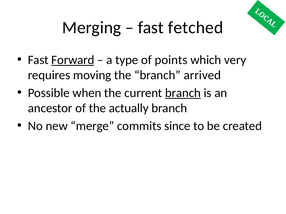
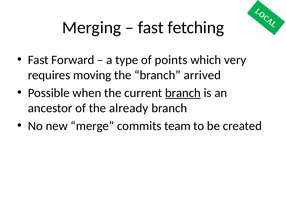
fetched: fetched -> fetching
Forward underline: present -> none
actually: actually -> already
since: since -> team
